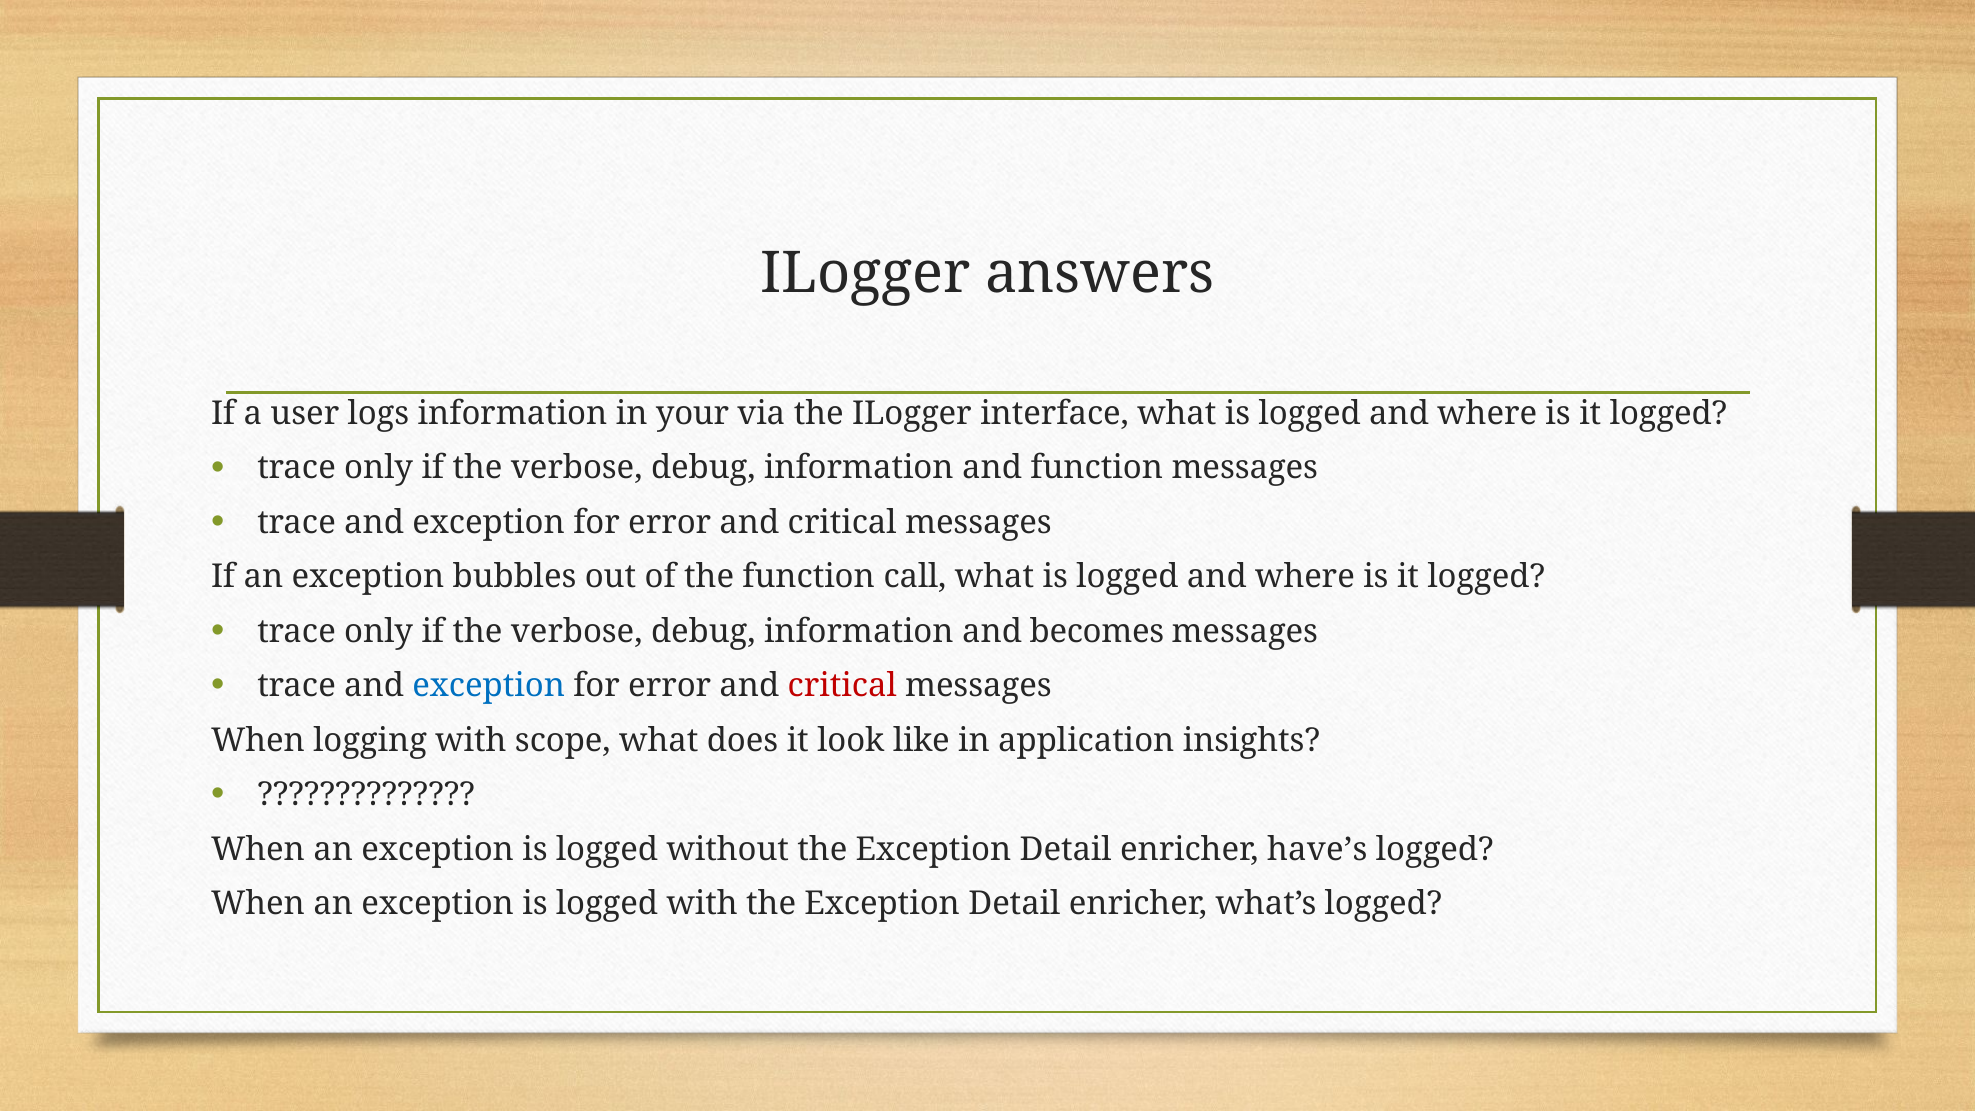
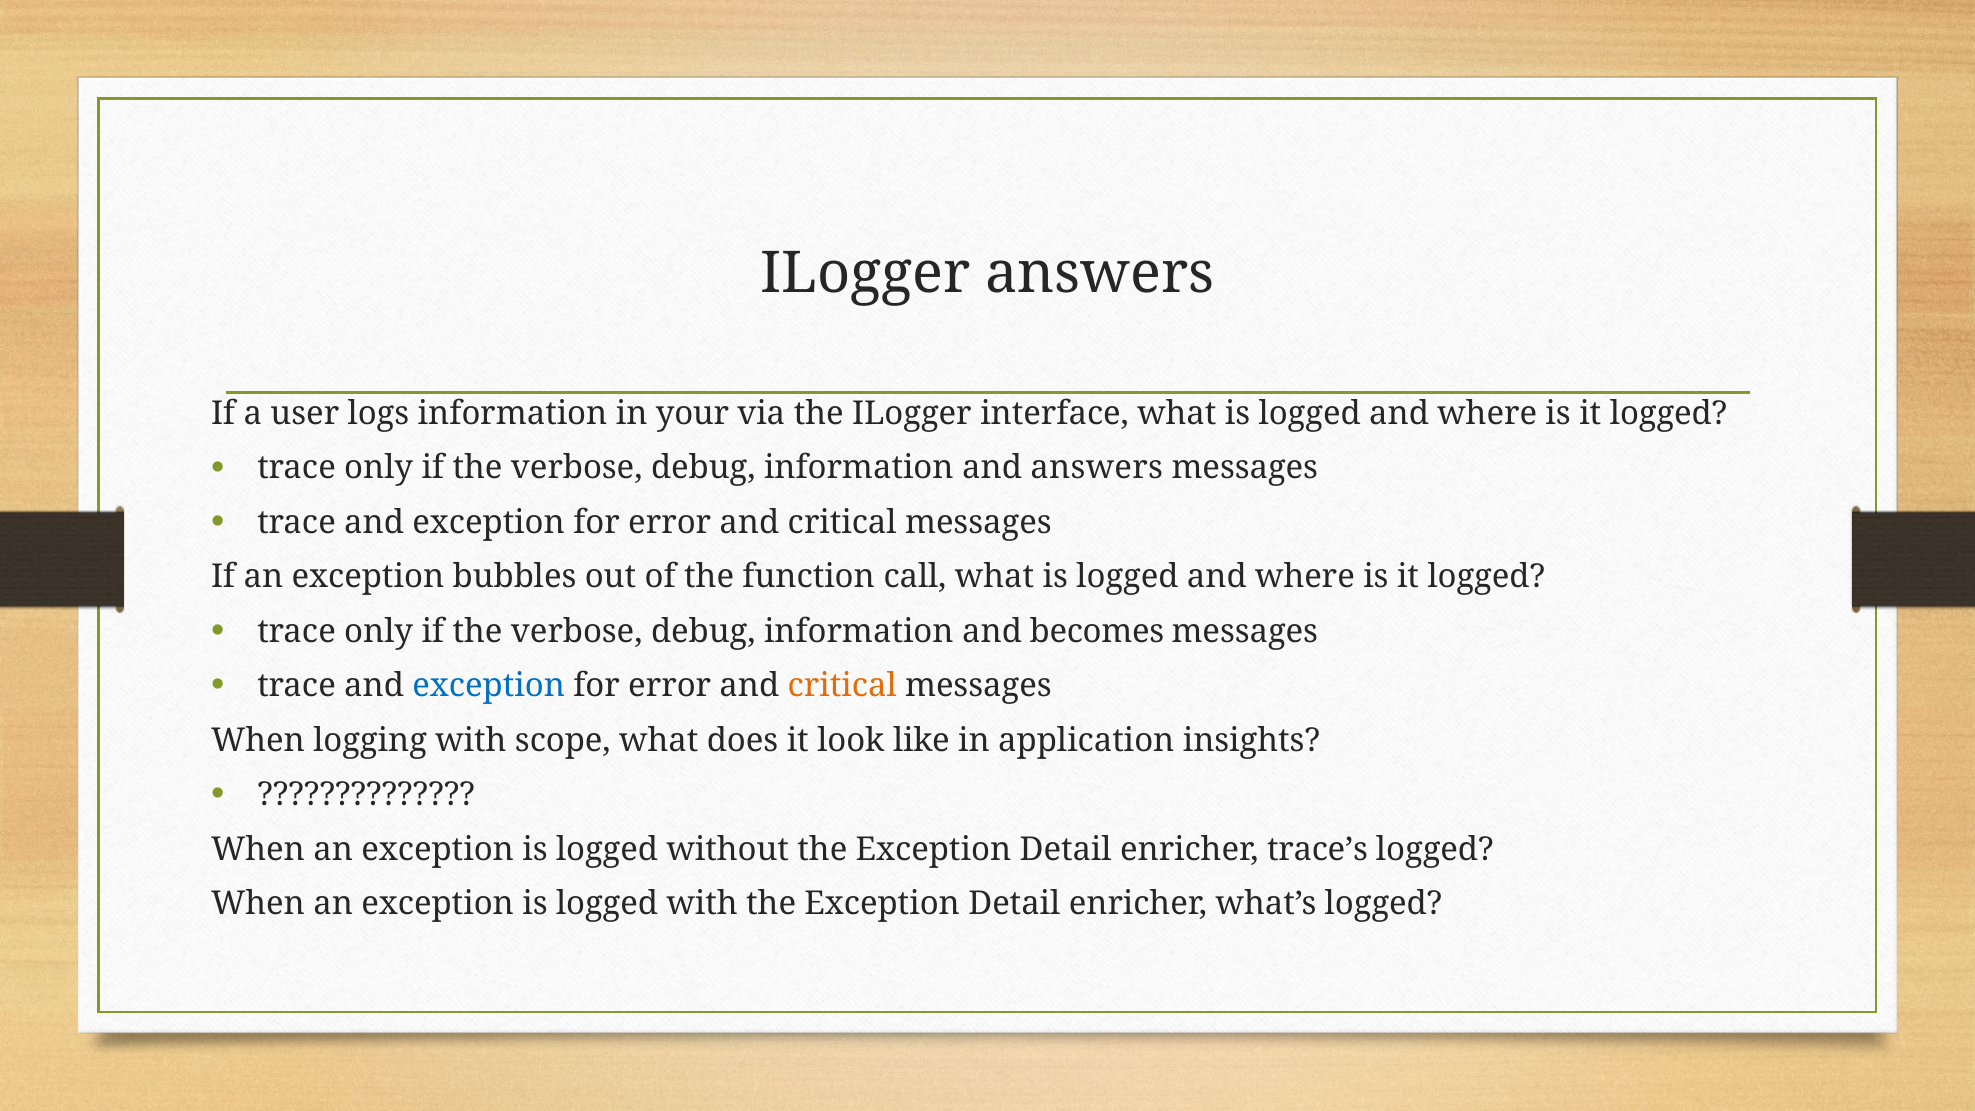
and function: function -> answers
critical at (842, 686) colour: red -> orange
have’s: have’s -> trace’s
